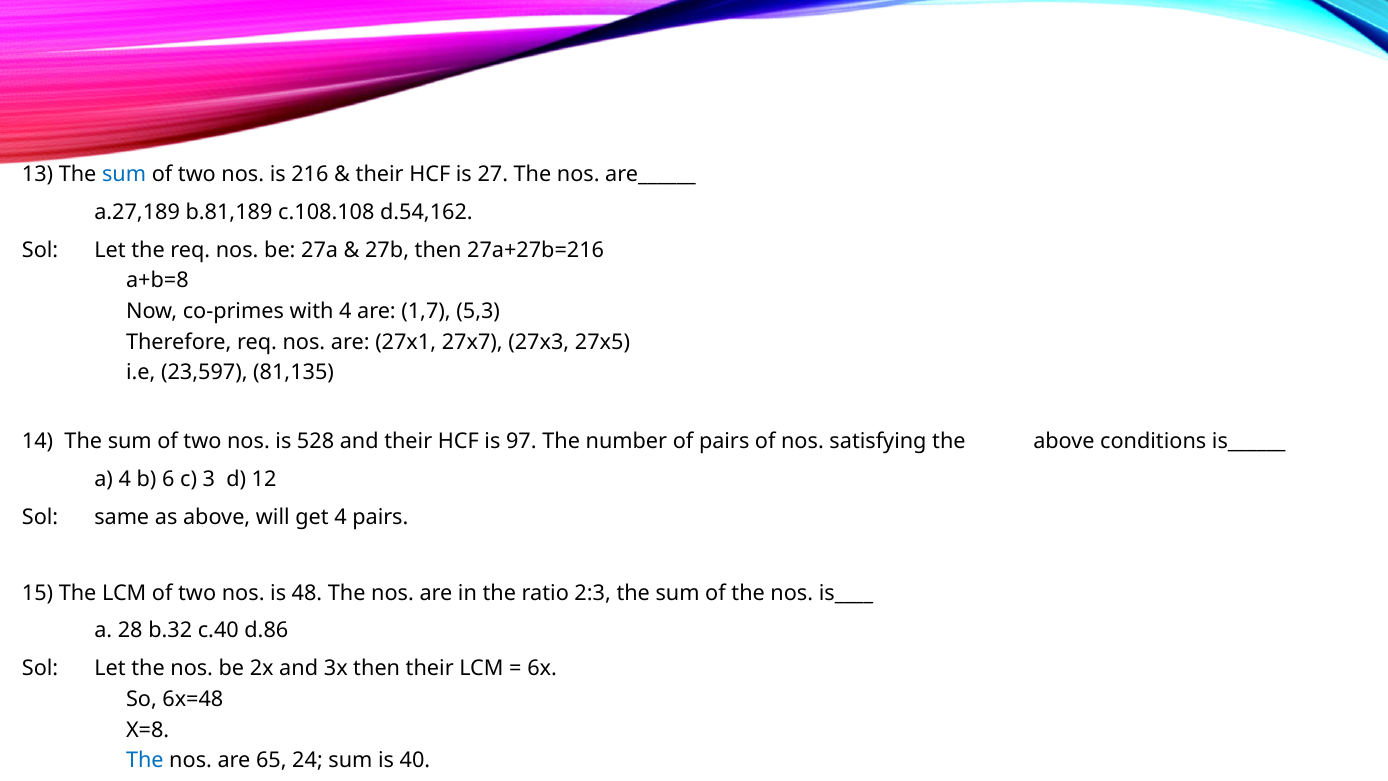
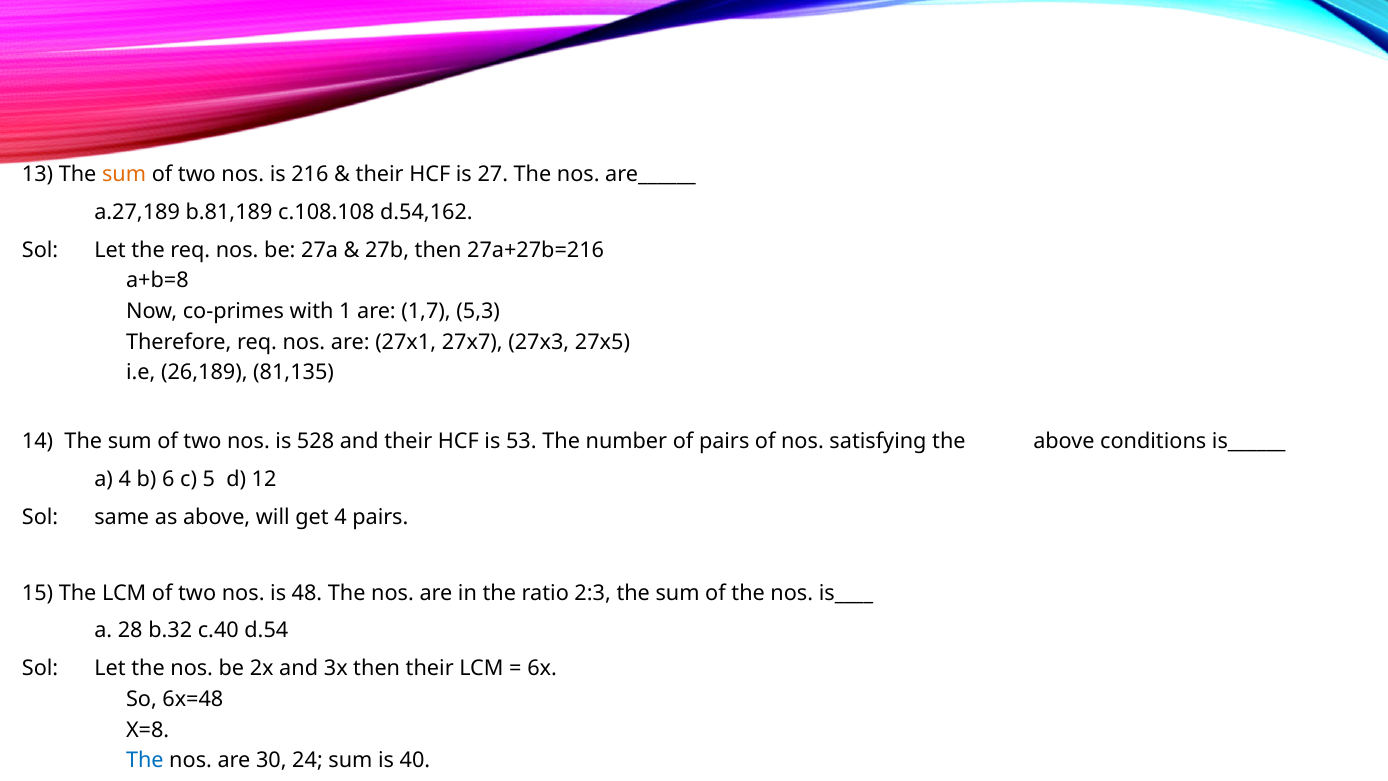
sum at (124, 174) colour: blue -> orange
with 4: 4 -> 1
23,597: 23,597 -> 26,189
97: 97 -> 53
3: 3 -> 5
d.86: d.86 -> d.54
65: 65 -> 30
